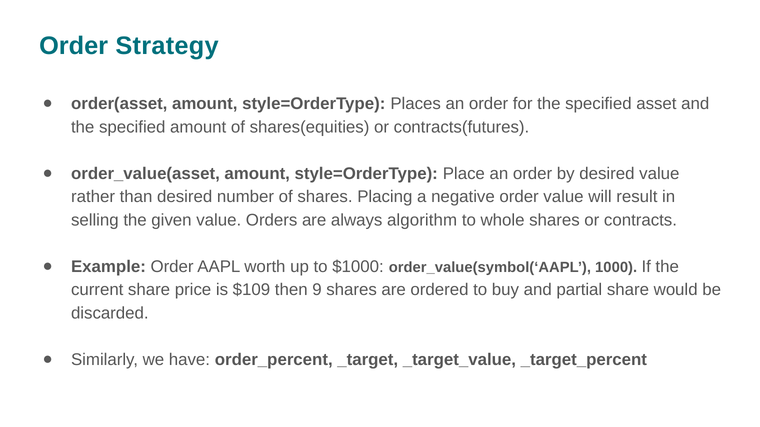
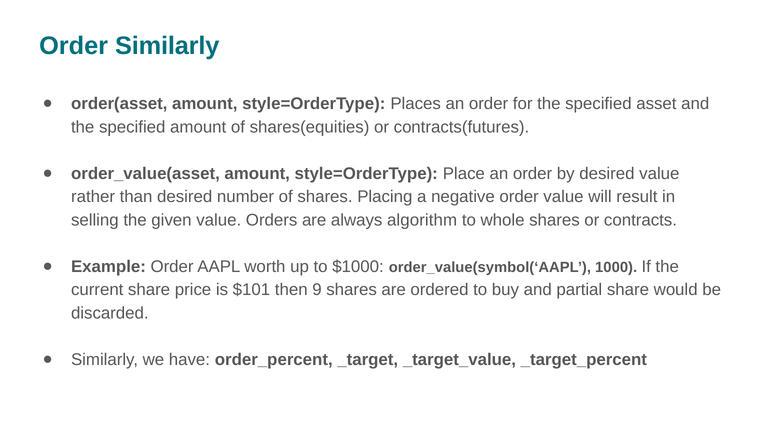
Order Strategy: Strategy -> Similarly
$109: $109 -> $101
